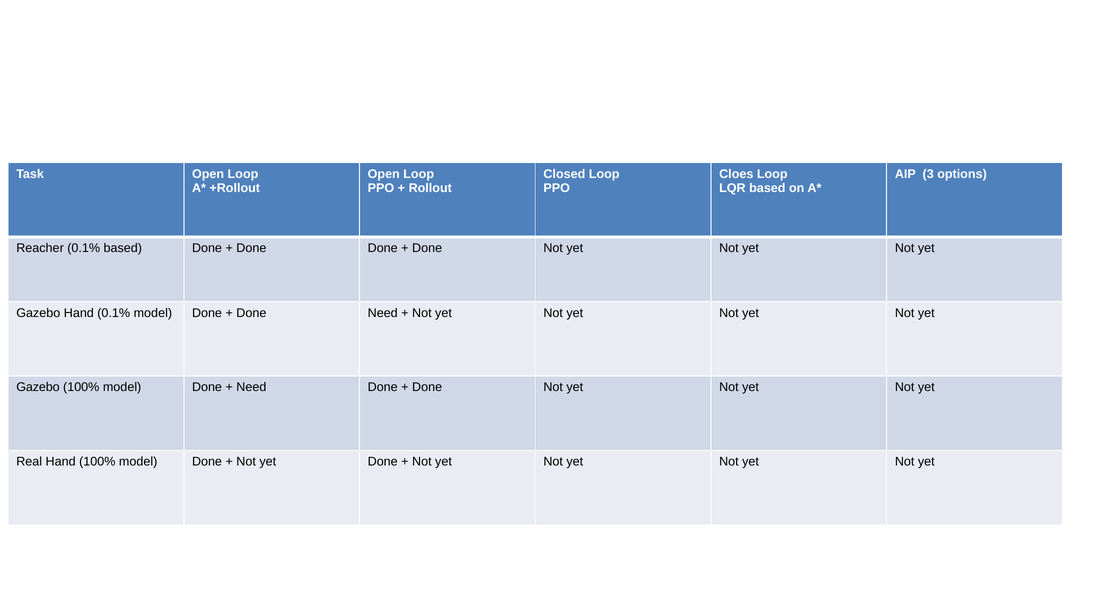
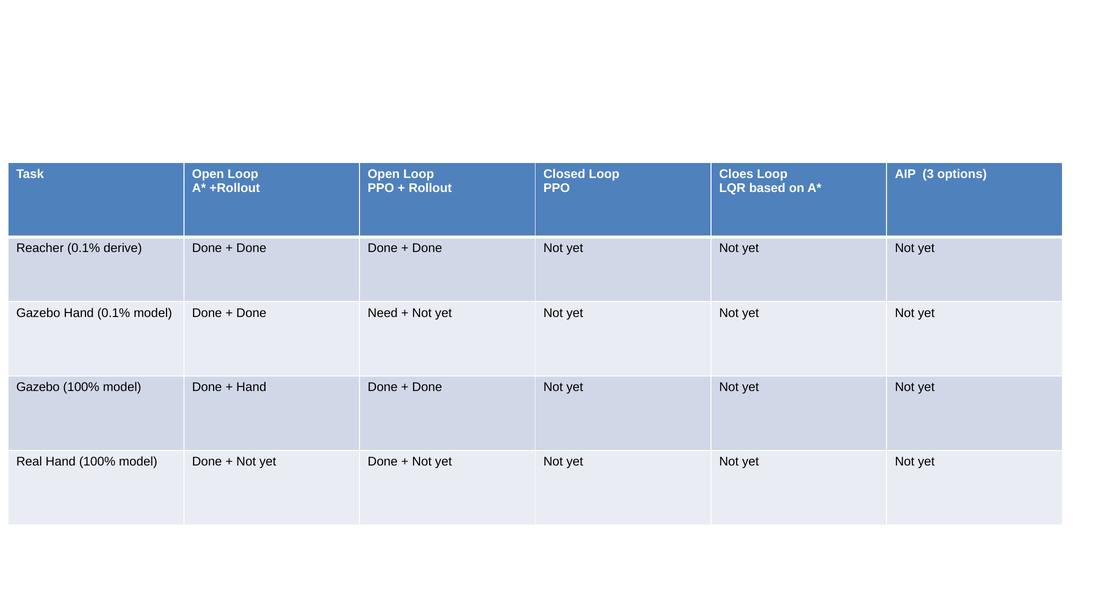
0.1% based: based -> derive
Need at (251, 387): Need -> Hand
